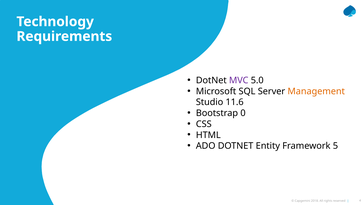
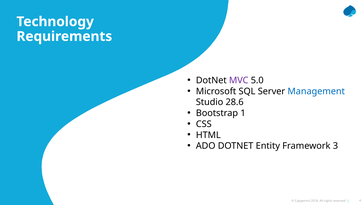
Management colour: orange -> blue
11.6: 11.6 -> 28.6
0: 0 -> 1
5: 5 -> 3
